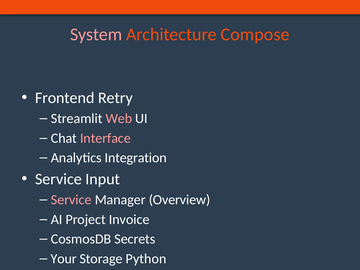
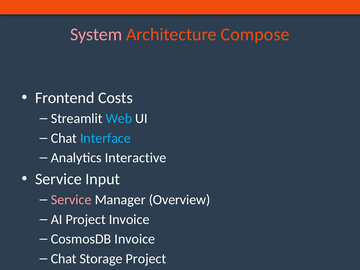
Retry: Retry -> Costs
Web colour: pink -> light blue
Interface colour: pink -> light blue
Integration: Integration -> Interactive
CosmosDB Secrets: Secrets -> Invoice
Your at (64, 259): Your -> Chat
Storage Python: Python -> Project
